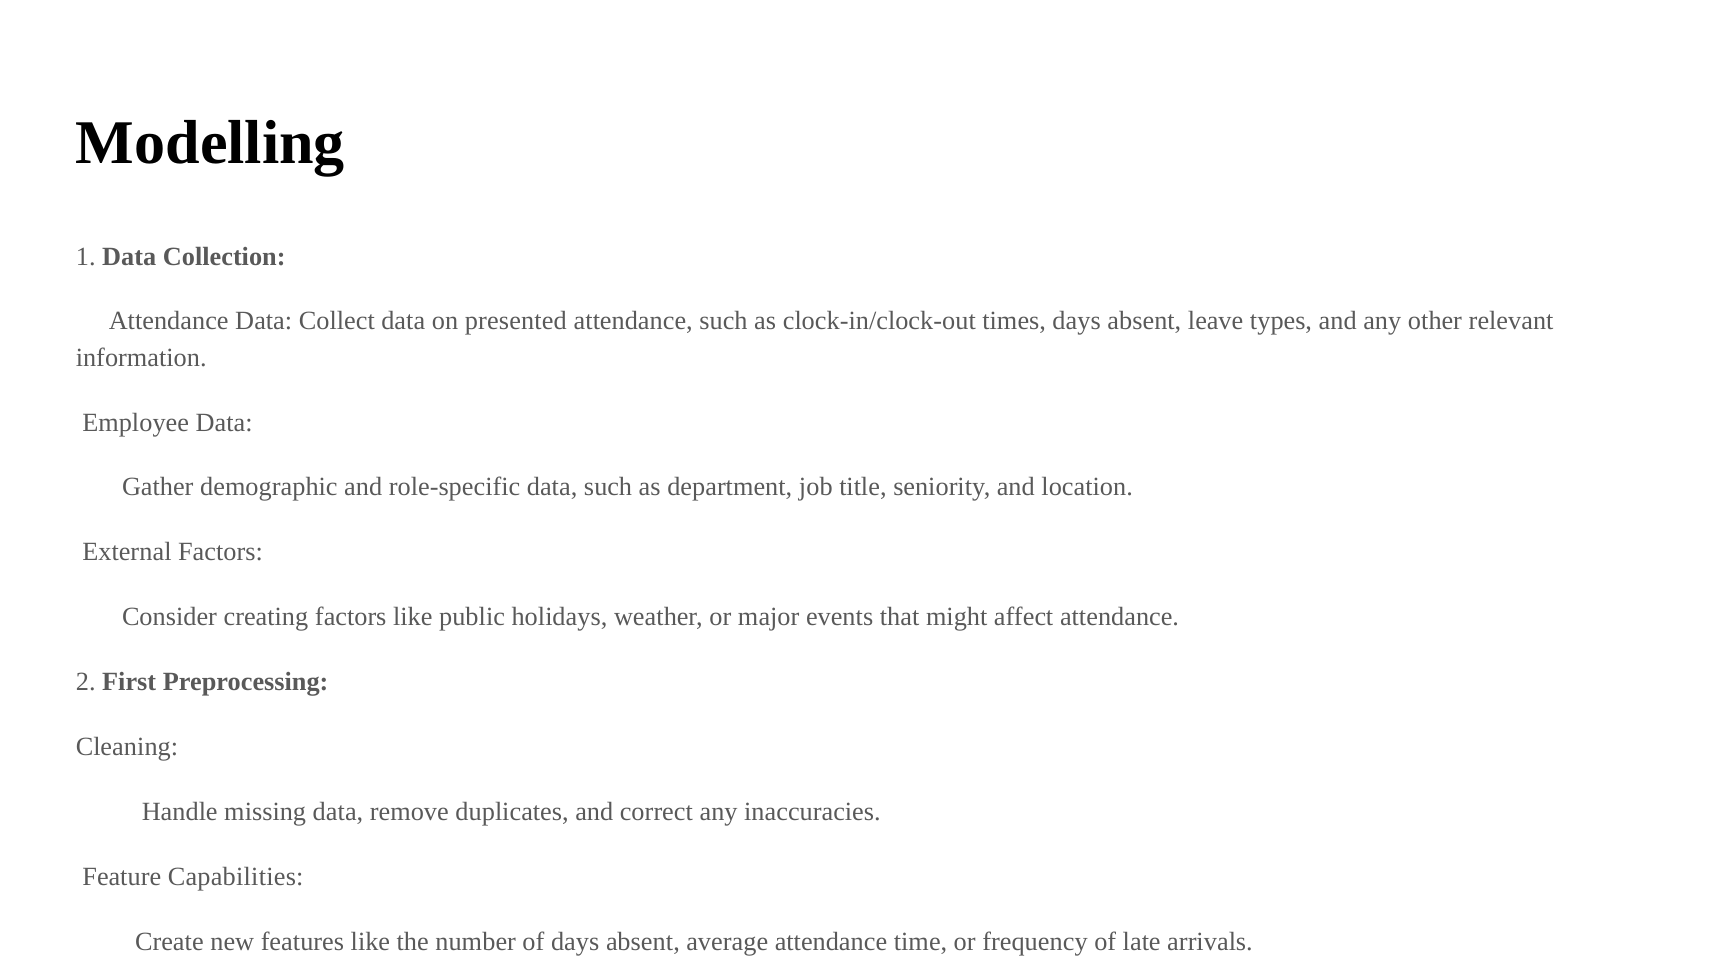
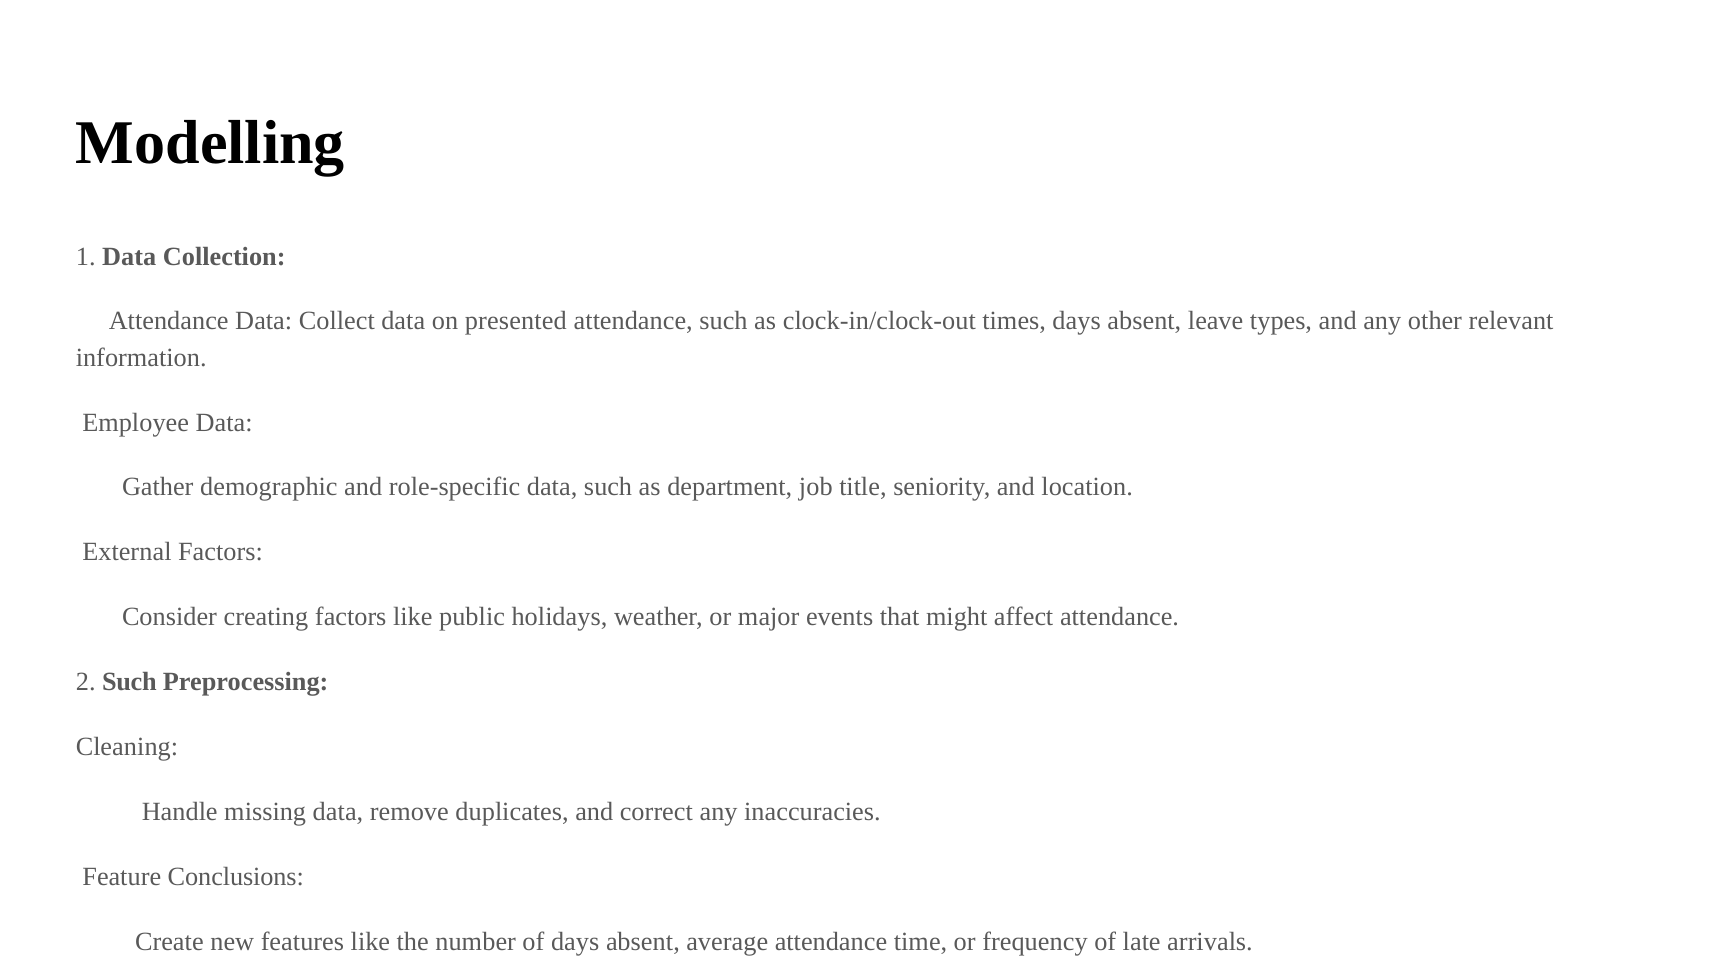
2 First: First -> Such
Capabilities: Capabilities -> Conclusions
